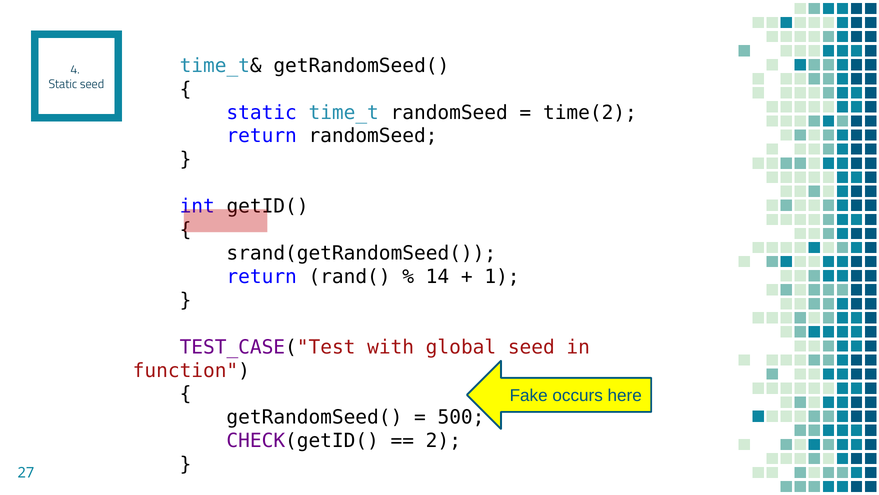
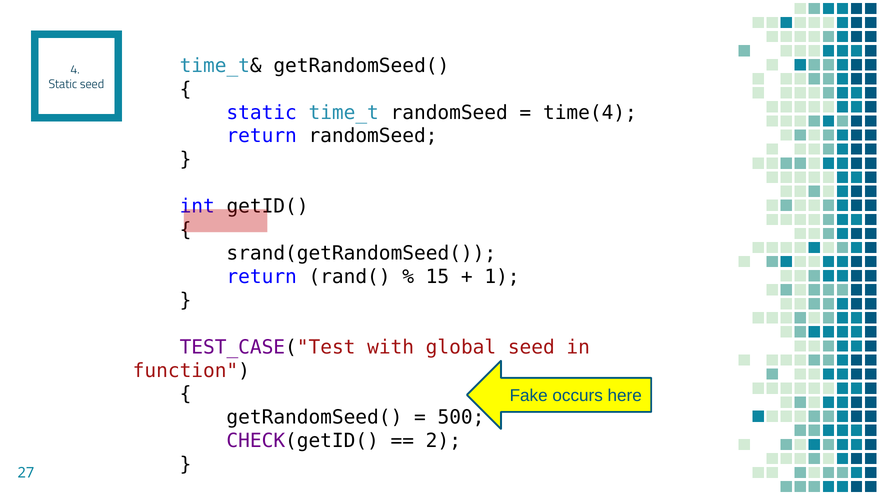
time(2: time(2 -> time(4
14: 14 -> 15
